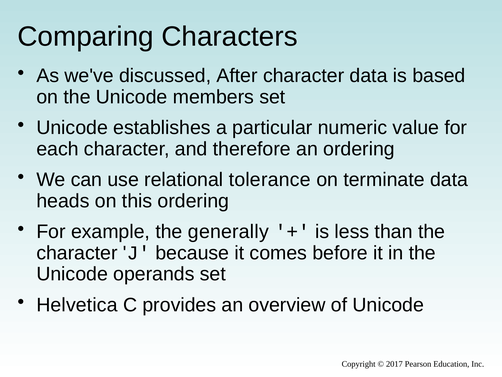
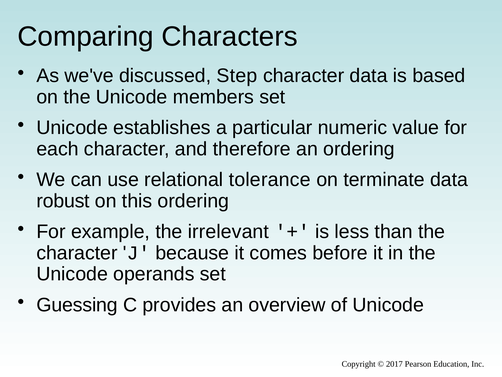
After: After -> Step
heads: heads -> robust
generally: generally -> irrelevant
Helvetica: Helvetica -> Guessing
